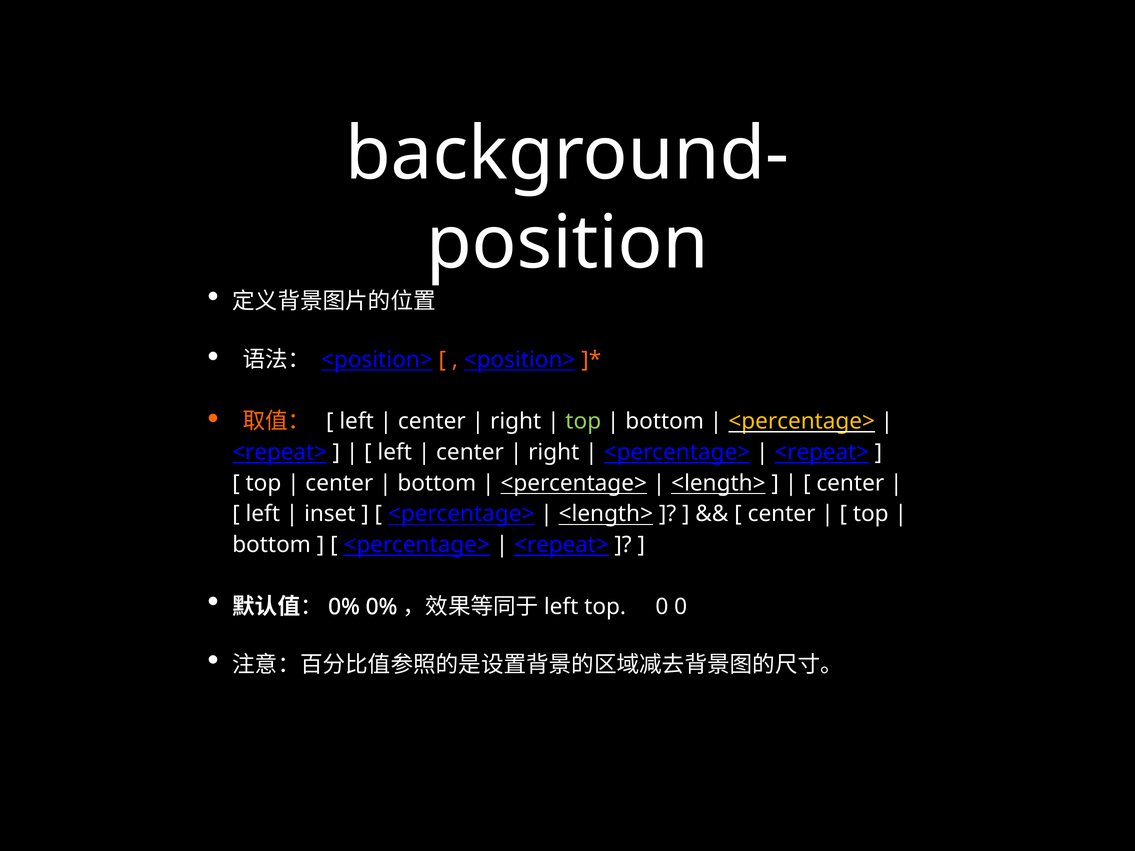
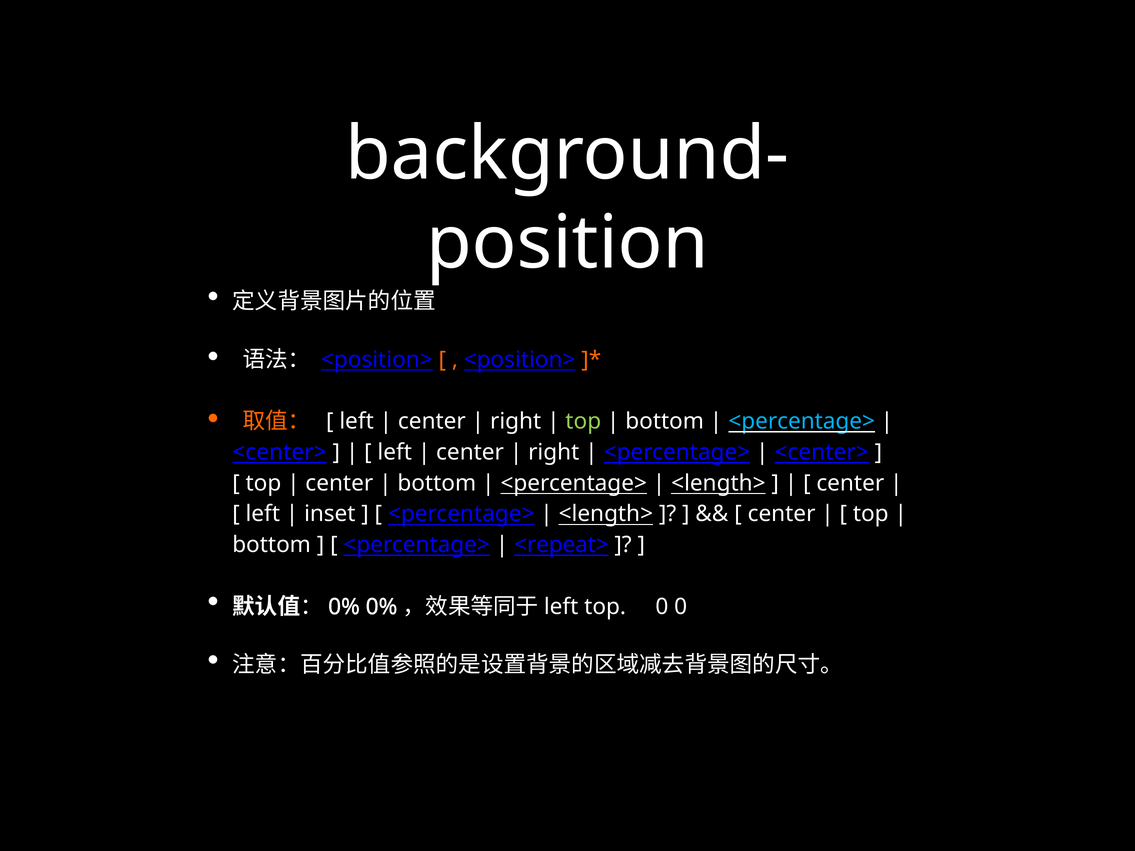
<percentage> at (802, 422) colour: yellow -> light blue
<repeat> at (280, 452): <repeat> -> <center>
<repeat> at (822, 452): <repeat> -> <center>
